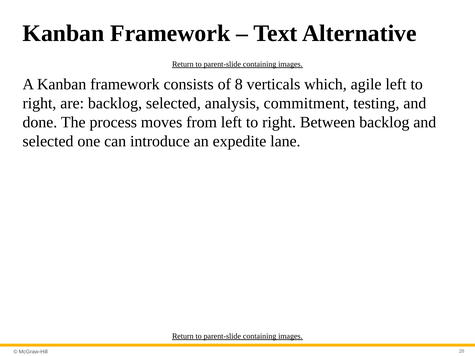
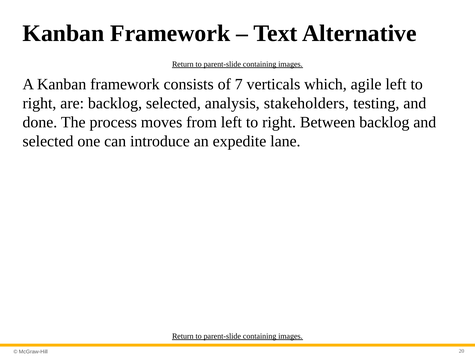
8: 8 -> 7
commitment: commitment -> stakeholders
